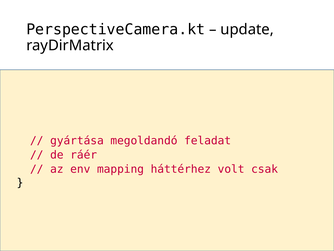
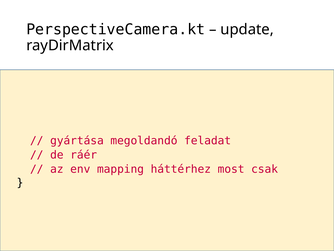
volt: volt -> most
